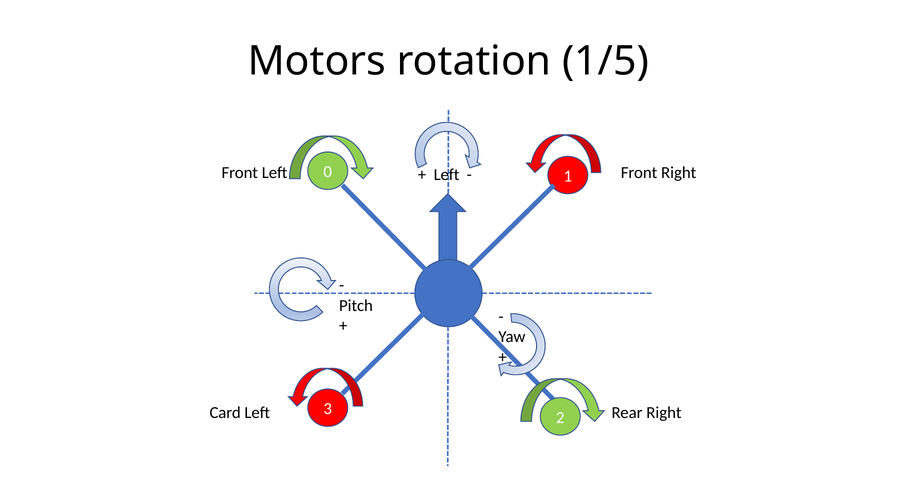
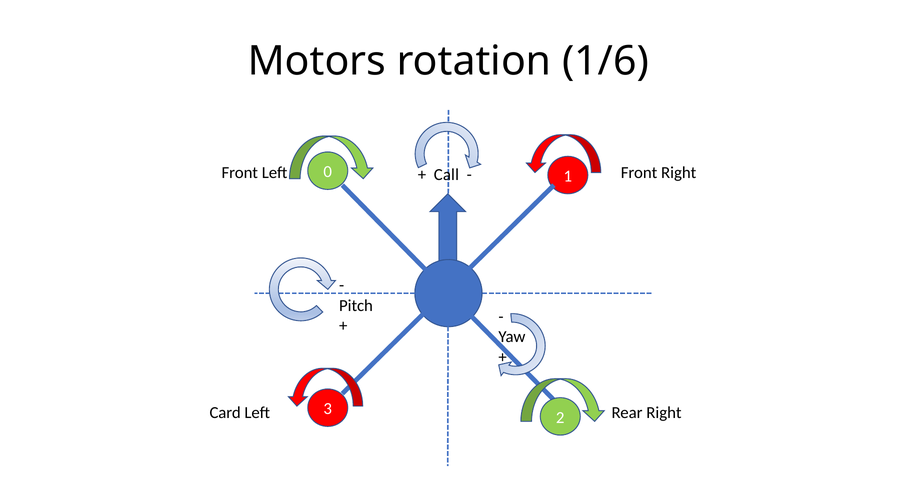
1/5: 1/5 -> 1/6
Left at (447, 175): Left -> Call
